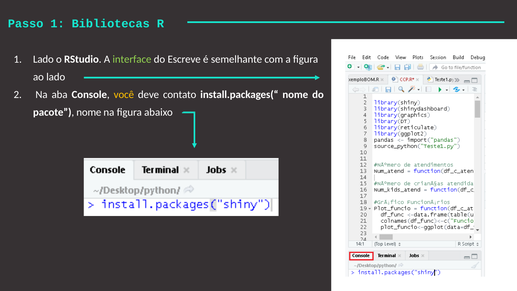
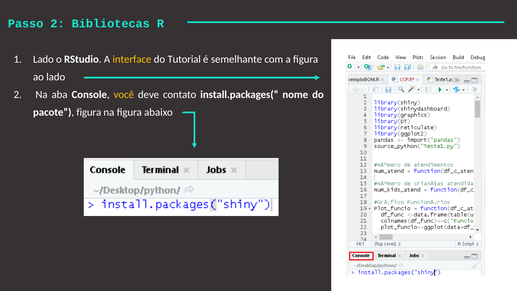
Passo 1: 1 -> 2
interface colour: light green -> yellow
Escreve: Escreve -> Tutorial
pacote nome: nome -> figura
